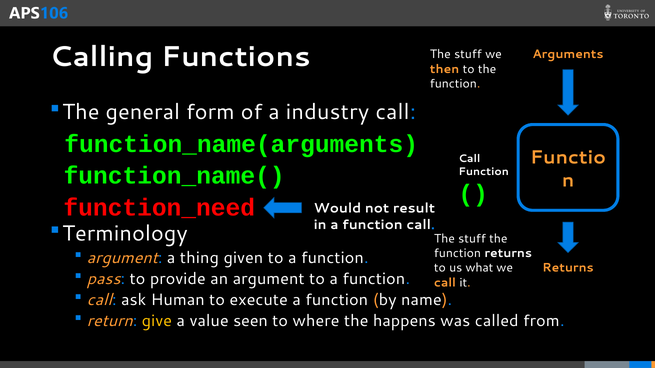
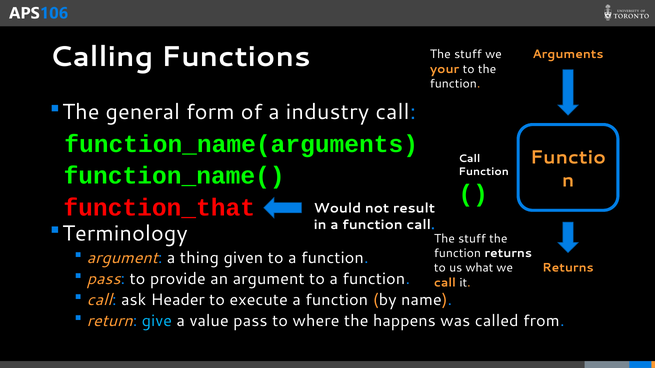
then: then -> your
function_need: function_need -> function_that
Human: Human -> Header
give colour: yellow -> light blue
value seen: seen -> pass
